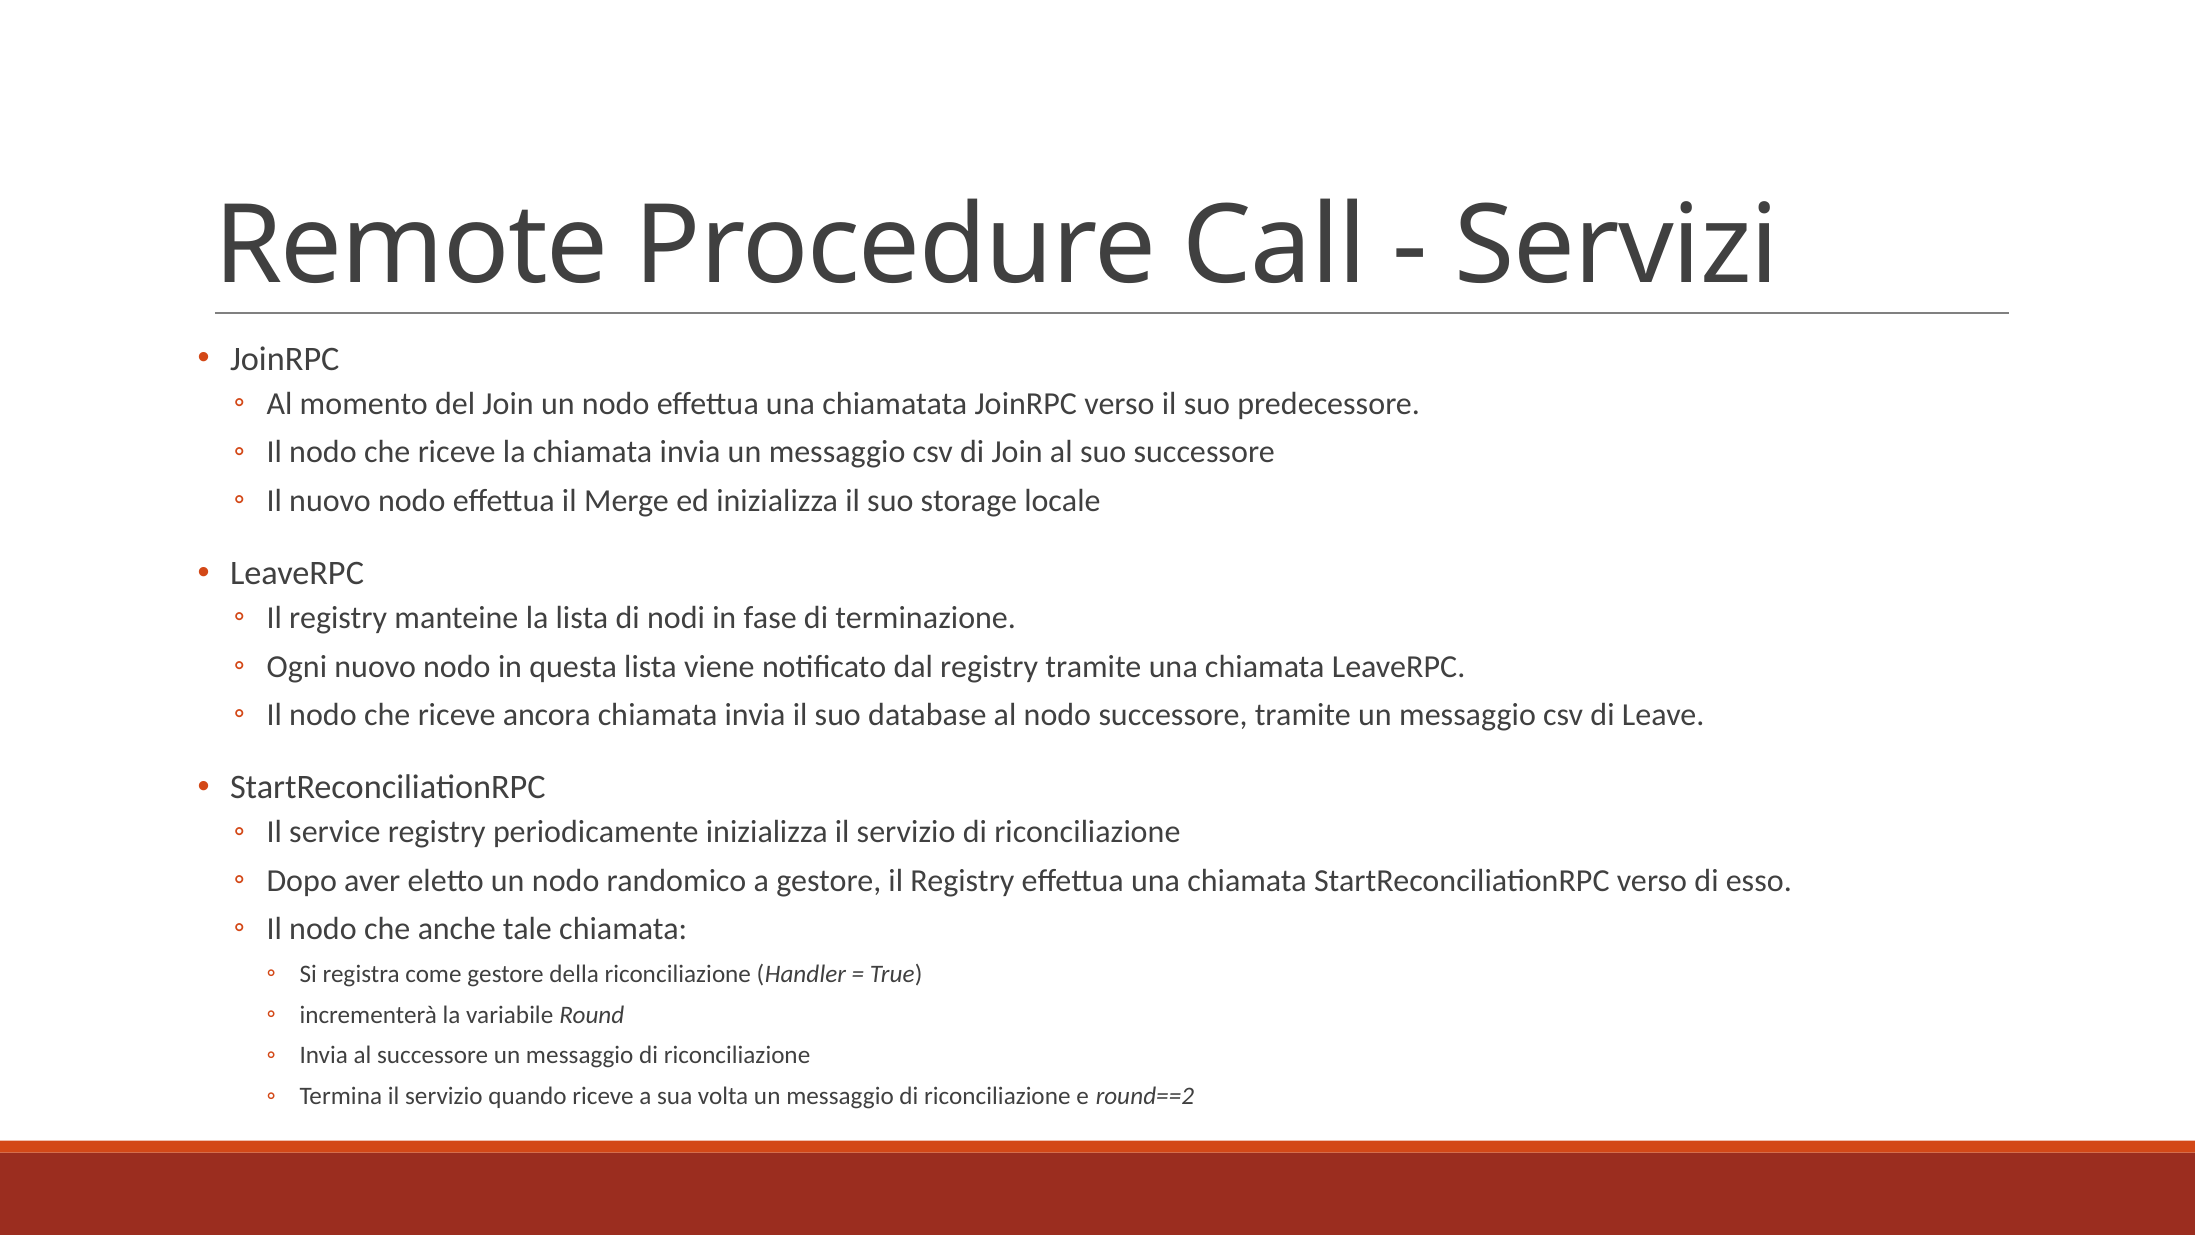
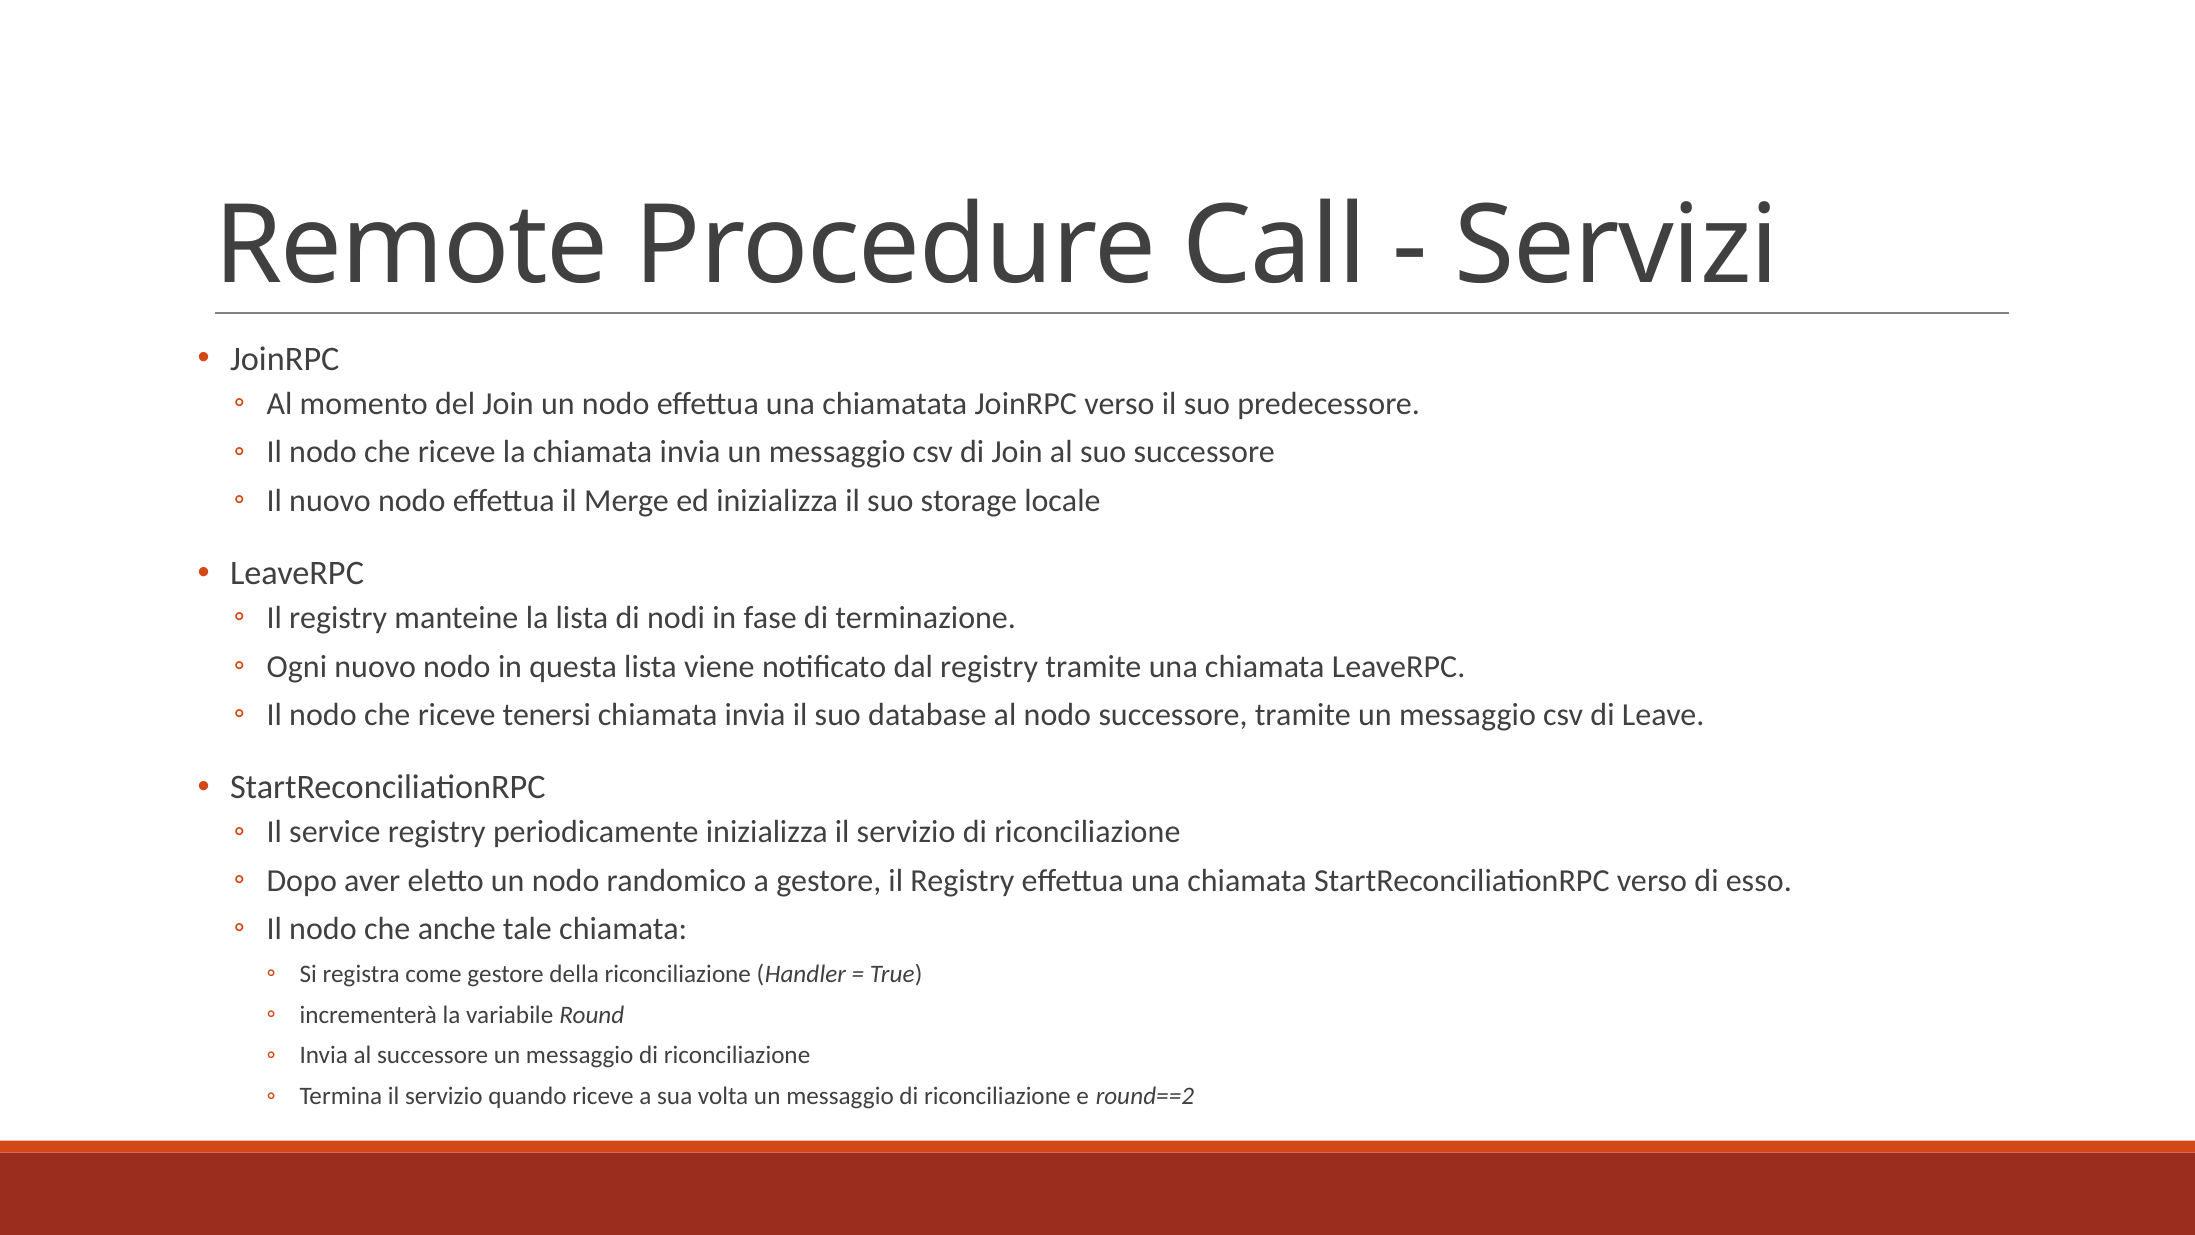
ancora: ancora -> tenersi
